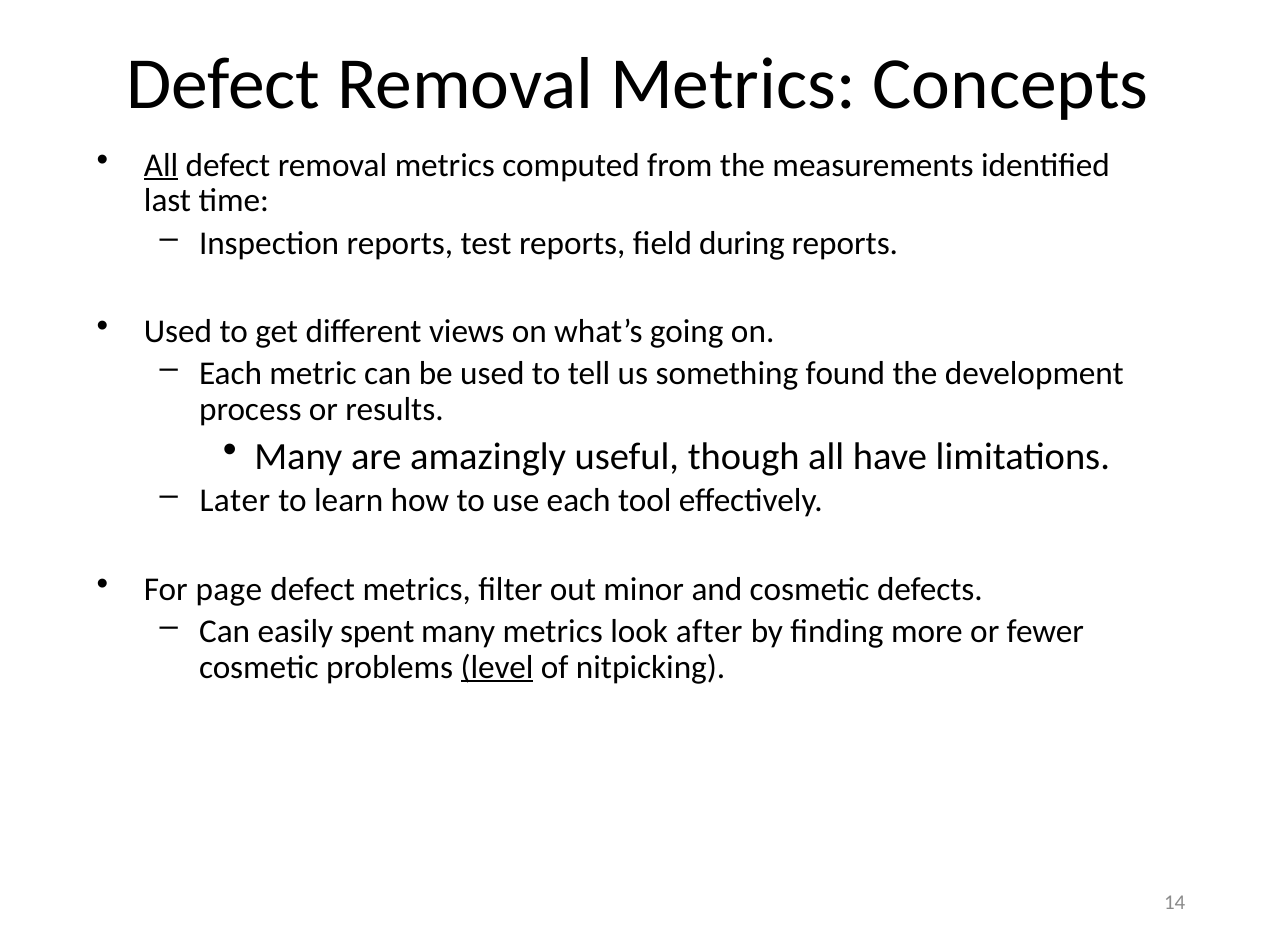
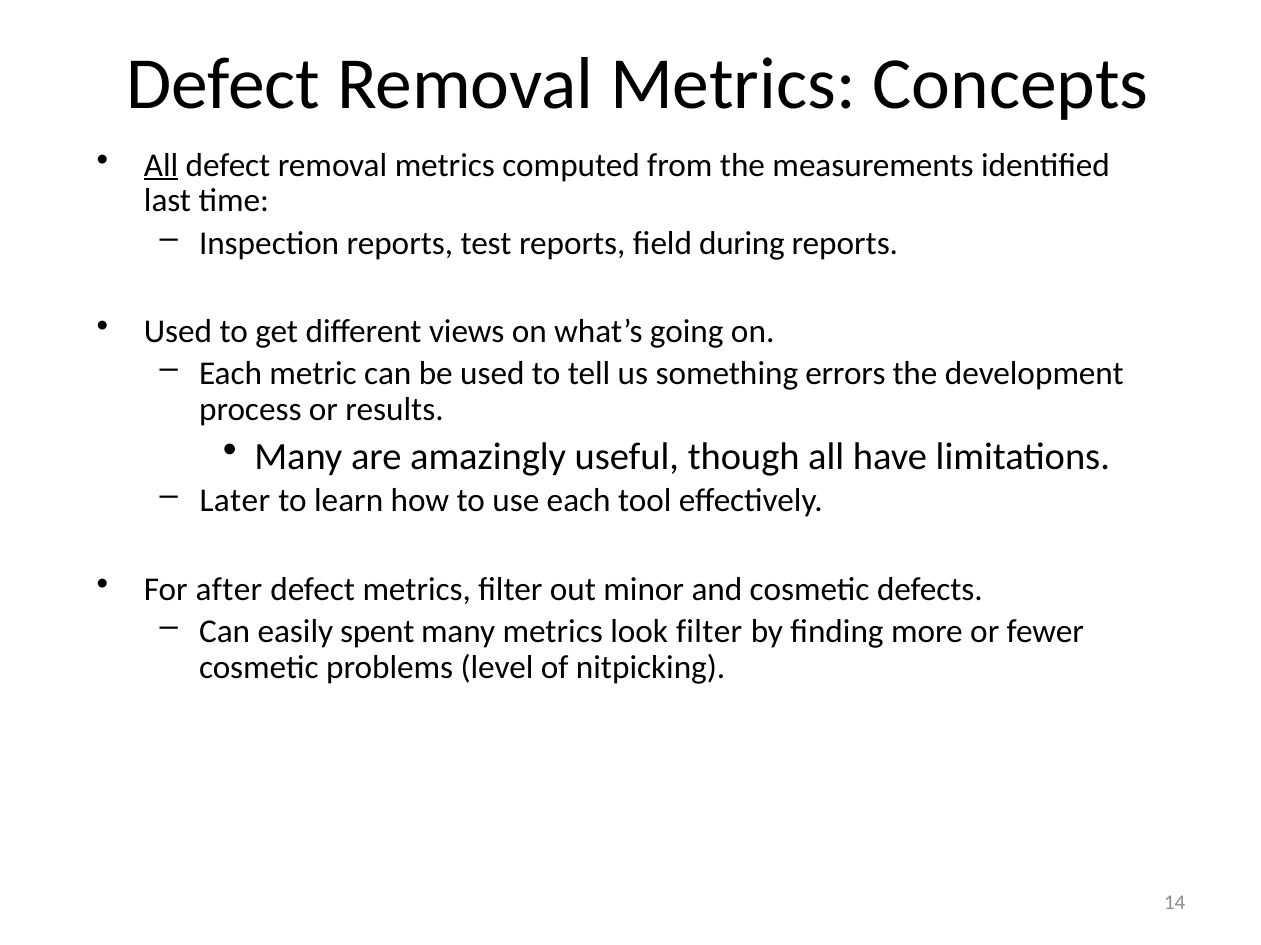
found: found -> errors
page: page -> after
look after: after -> filter
level underline: present -> none
